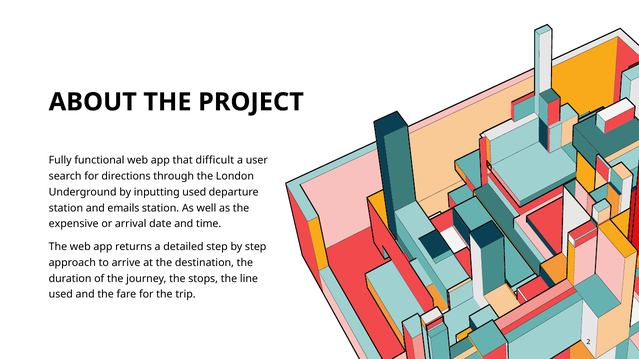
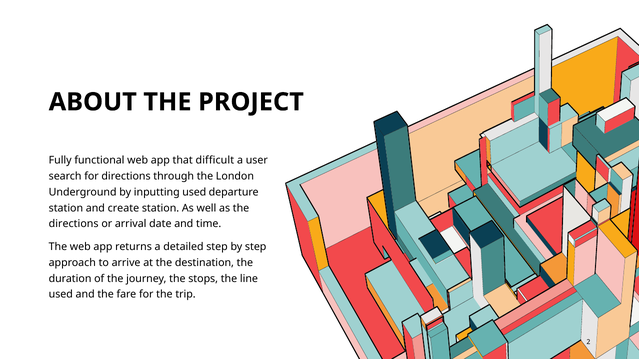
emails: emails -> create
expensive at (74, 224): expensive -> directions
